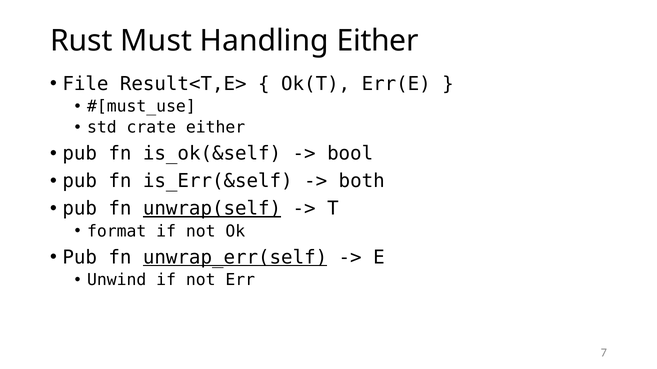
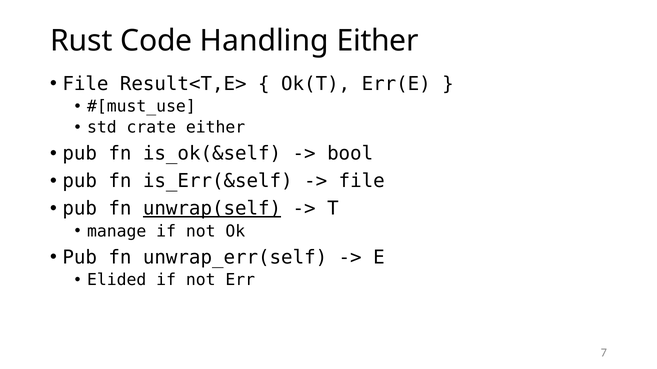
Must: Must -> Code
both at (362, 181): both -> file
format: format -> manage
unwrap_err(self underline: present -> none
Unwind: Unwind -> Elided
